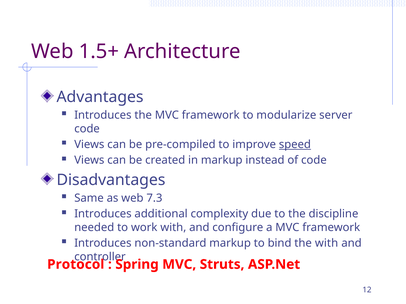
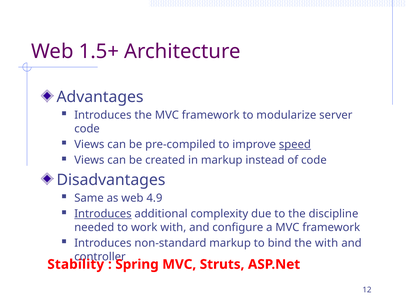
7.3: 7.3 -> 4.9
Introduces at (103, 214) underline: none -> present
Protocol: Protocol -> Stability
